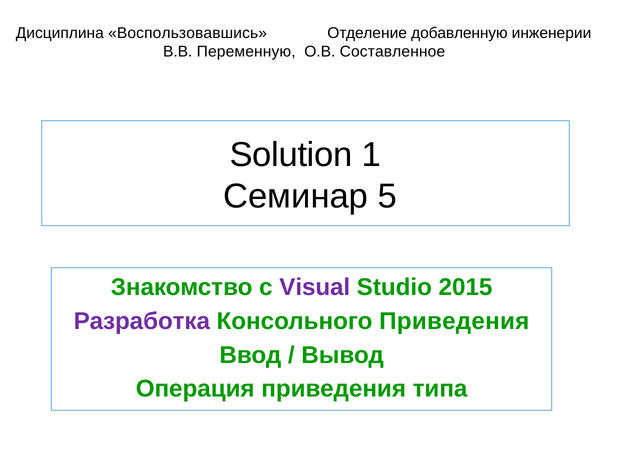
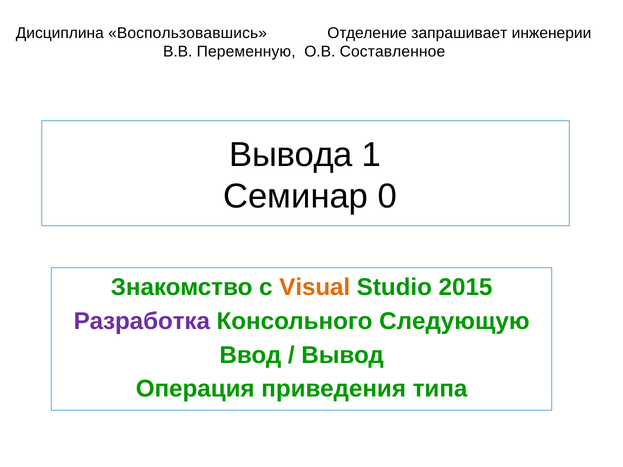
добавленную: добавленную -> запрашивает
Solution: Solution -> Вывода
5: 5 -> 0
Visual colour: purple -> orange
Консольного Приведения: Приведения -> Следующую
